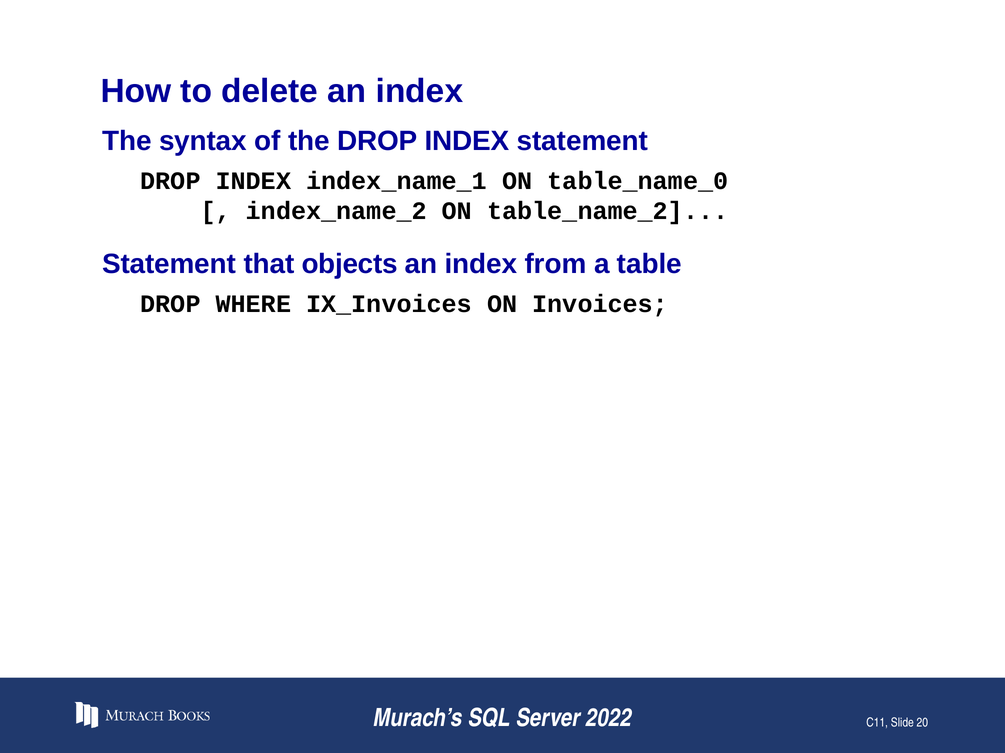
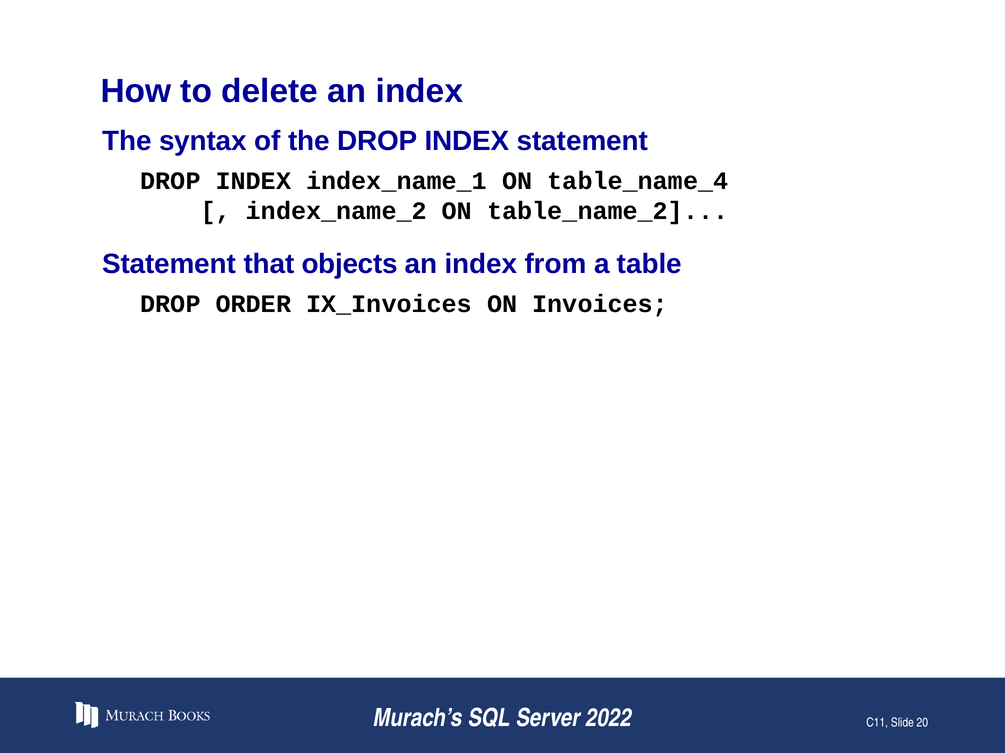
table_name_0: table_name_0 -> table_name_4
WHERE: WHERE -> ORDER
